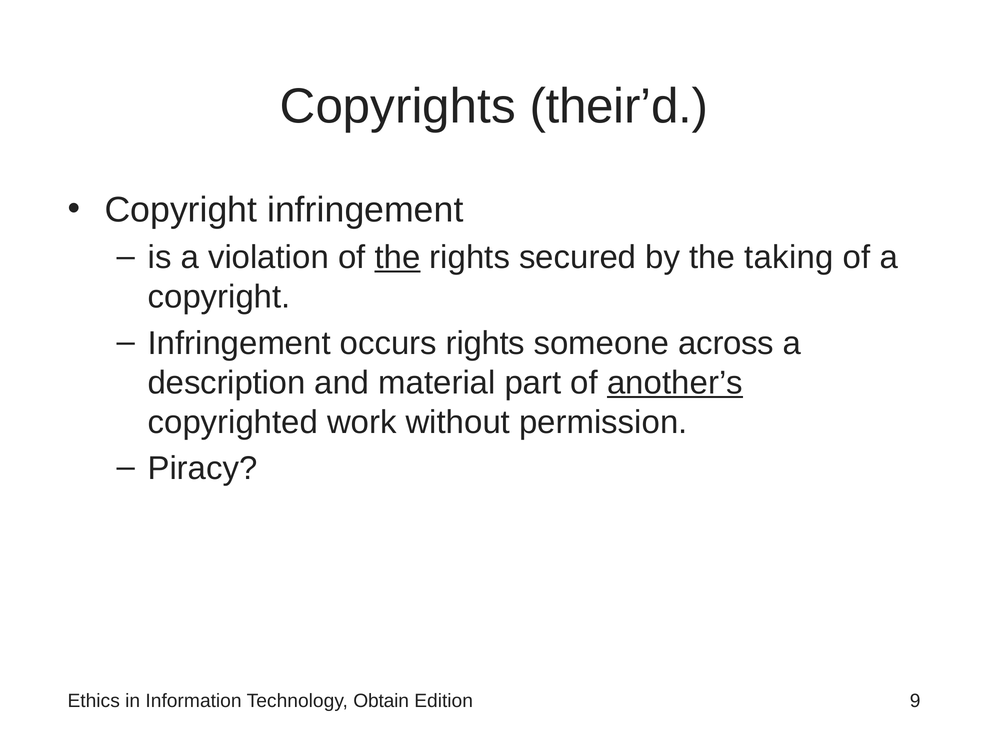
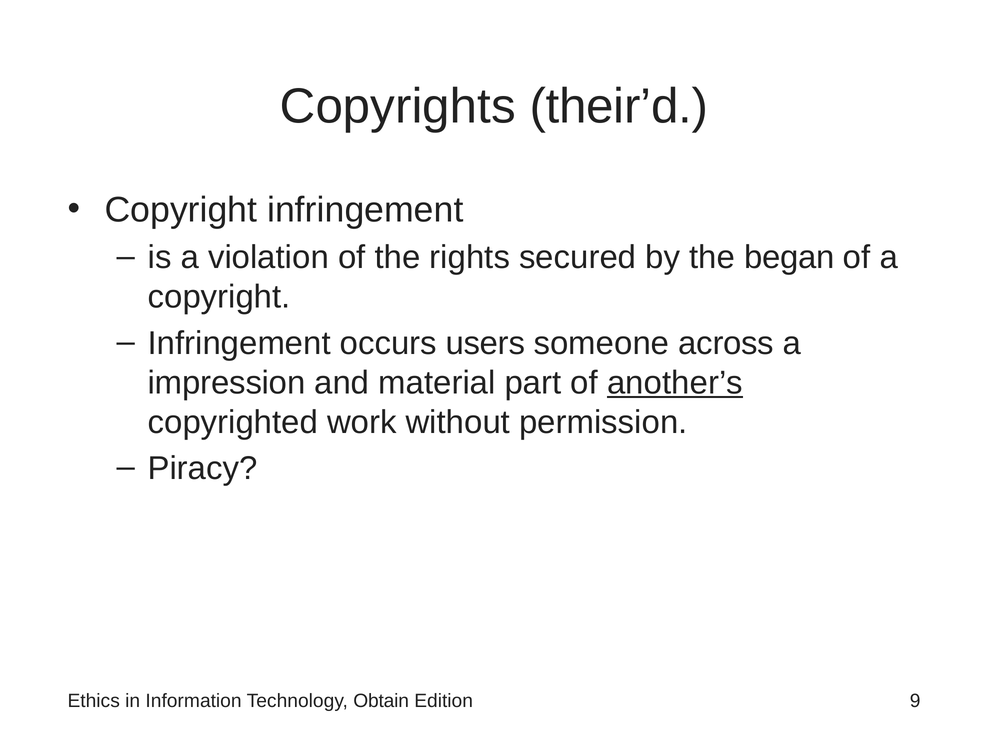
the at (397, 258) underline: present -> none
taking: taking -> began
occurs rights: rights -> users
description: description -> impression
